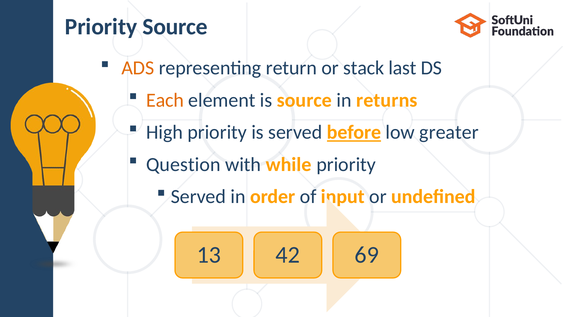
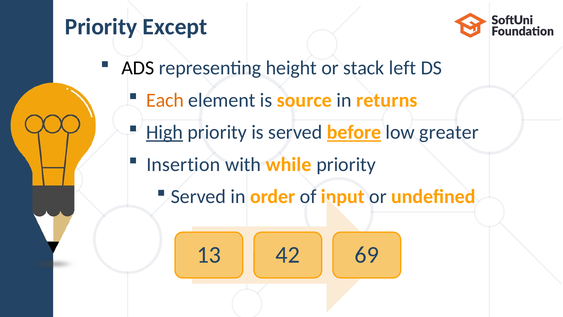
Priority Source: Source -> Except
ADS colour: orange -> black
return: return -> height
last: last -> left
High underline: none -> present
Question: Question -> Insertion
